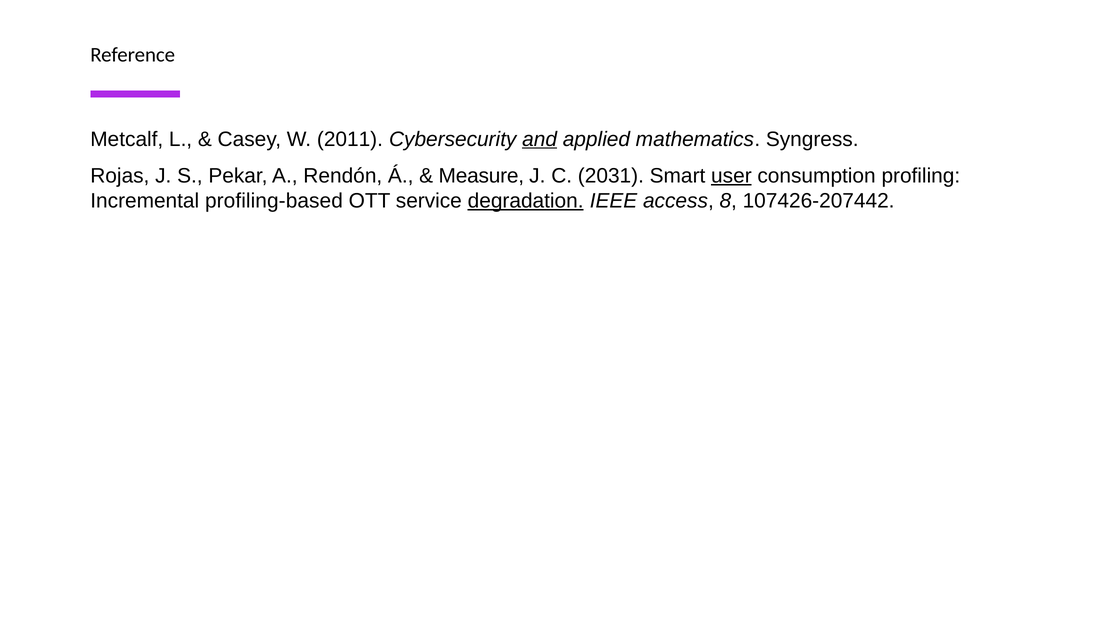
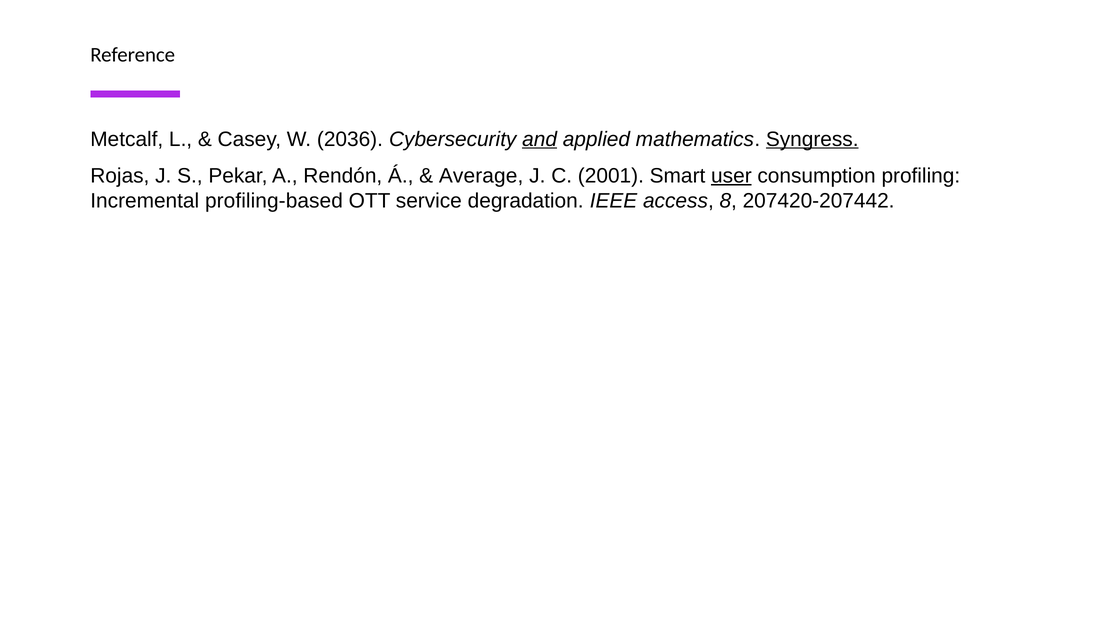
2011: 2011 -> 2036
Syngress underline: none -> present
Measure: Measure -> Average
2031: 2031 -> 2001
degradation underline: present -> none
107426-207442: 107426-207442 -> 207420-207442
